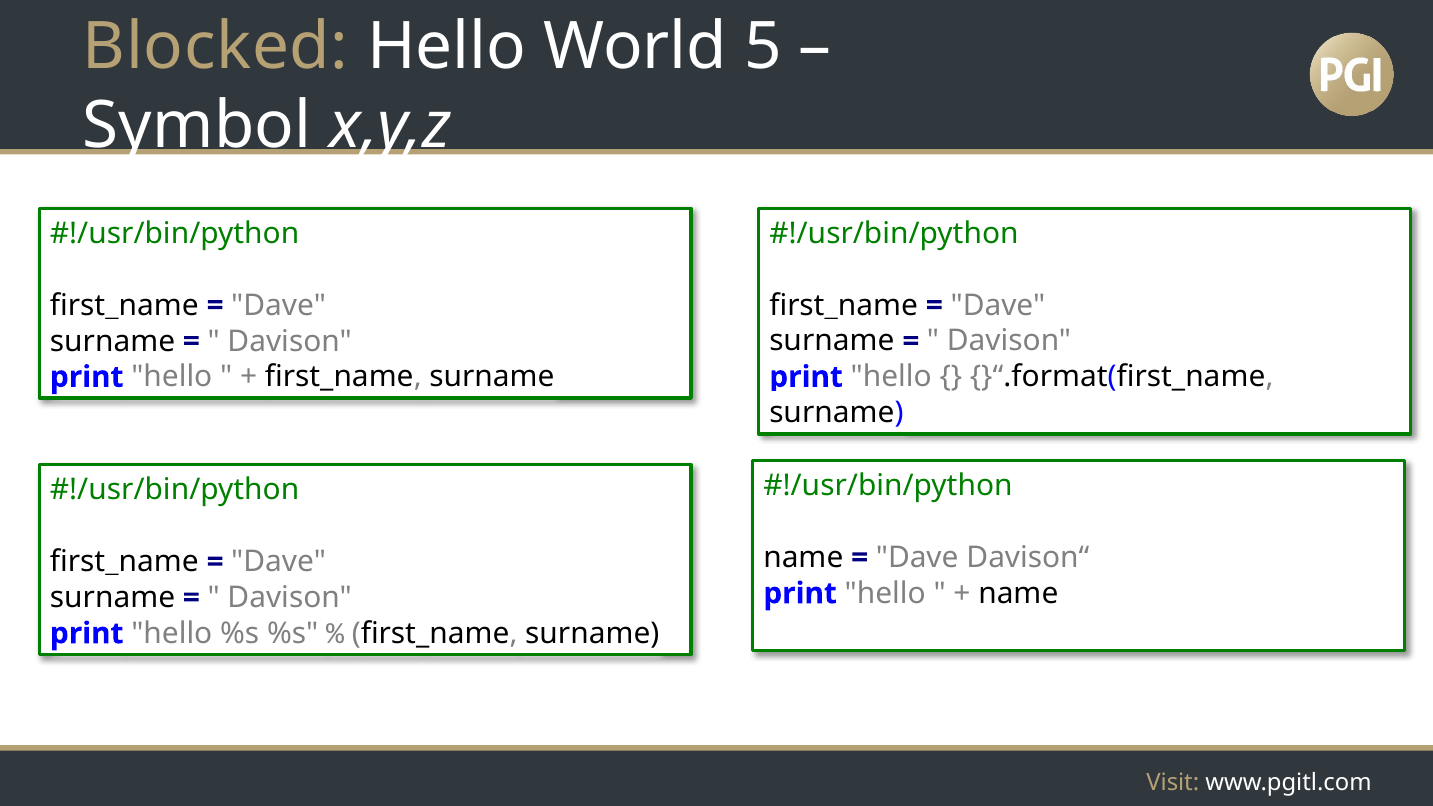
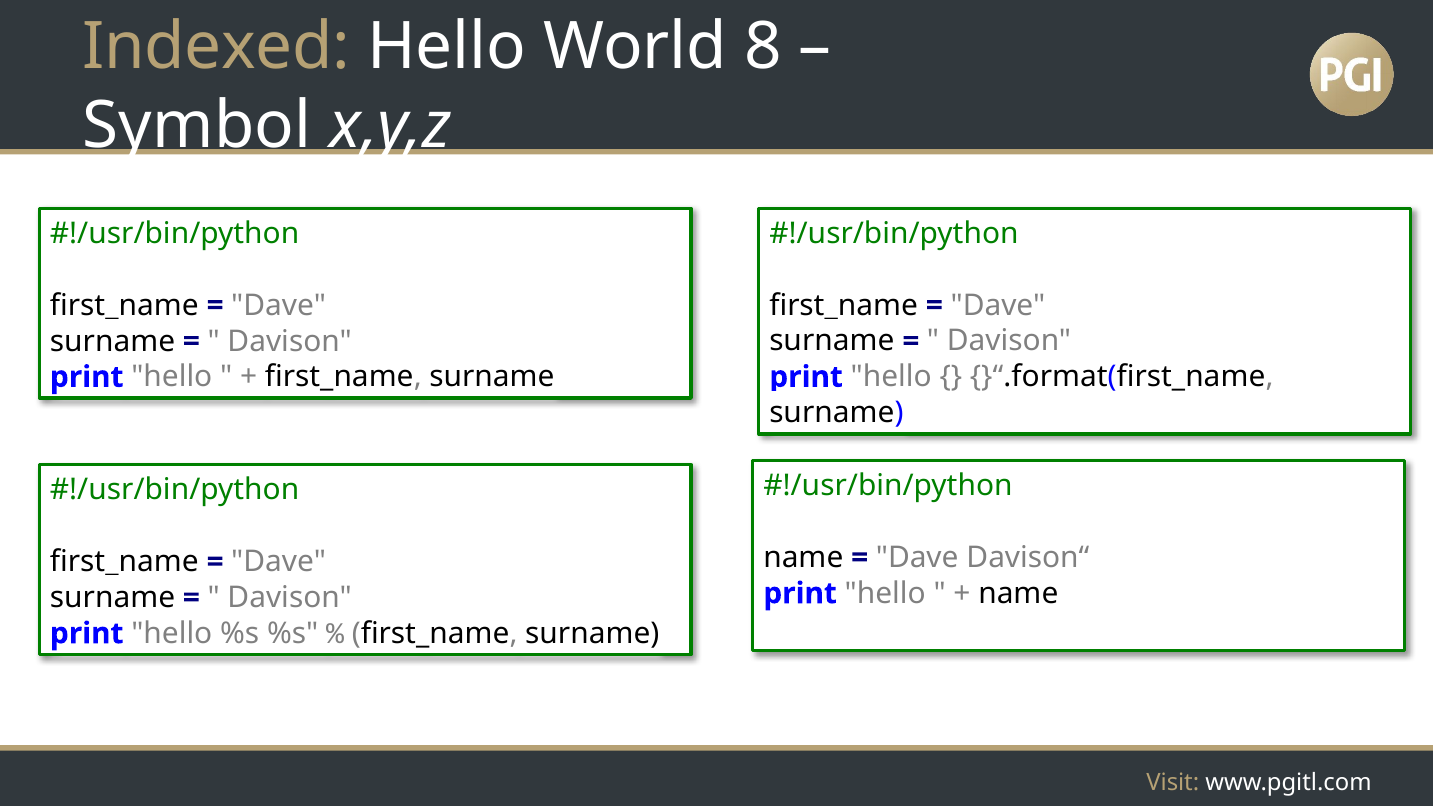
Blocked: Blocked -> Indexed
5: 5 -> 8
